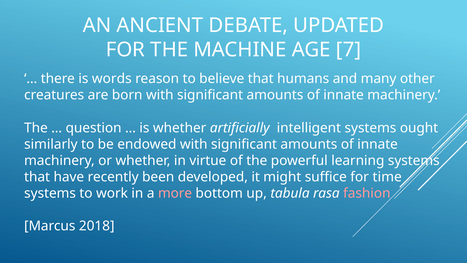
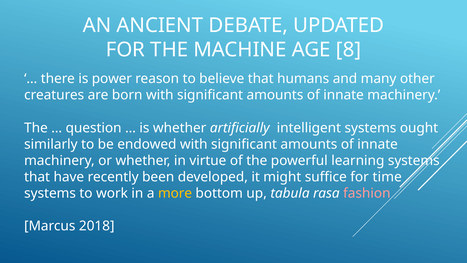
7: 7 -> 8
words: words -> power
more colour: pink -> yellow
